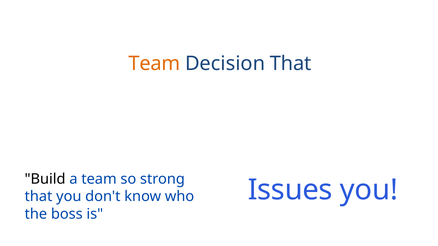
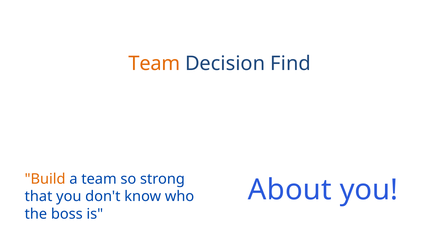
Decision That: That -> Find
Build colour: black -> orange
Issues: Issues -> About
